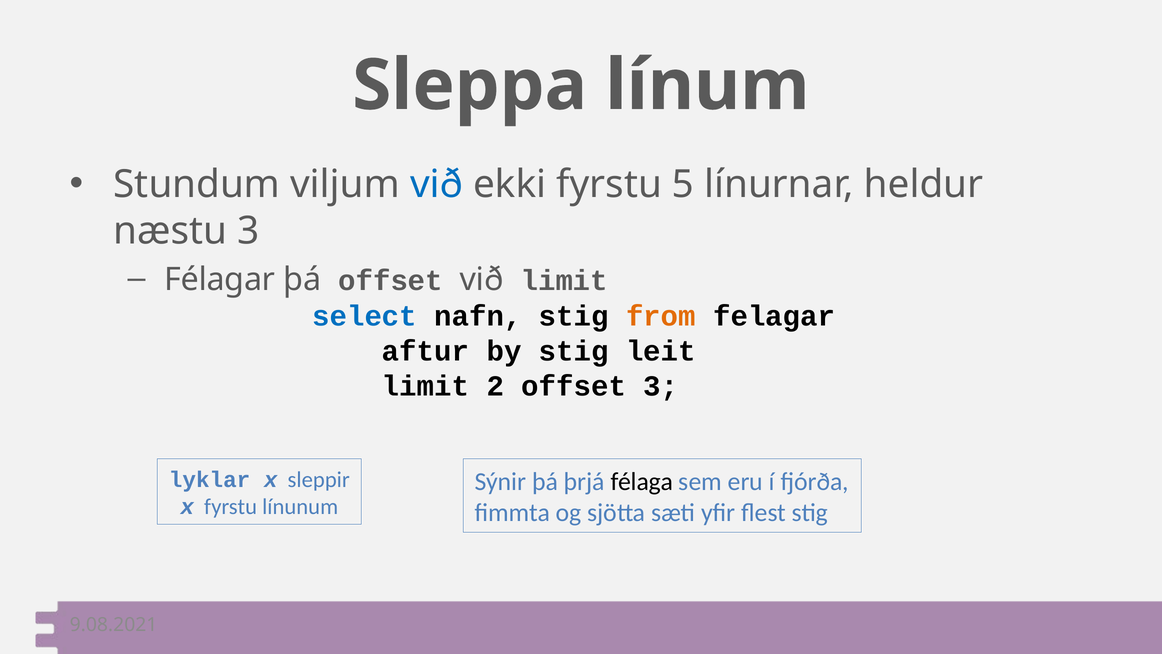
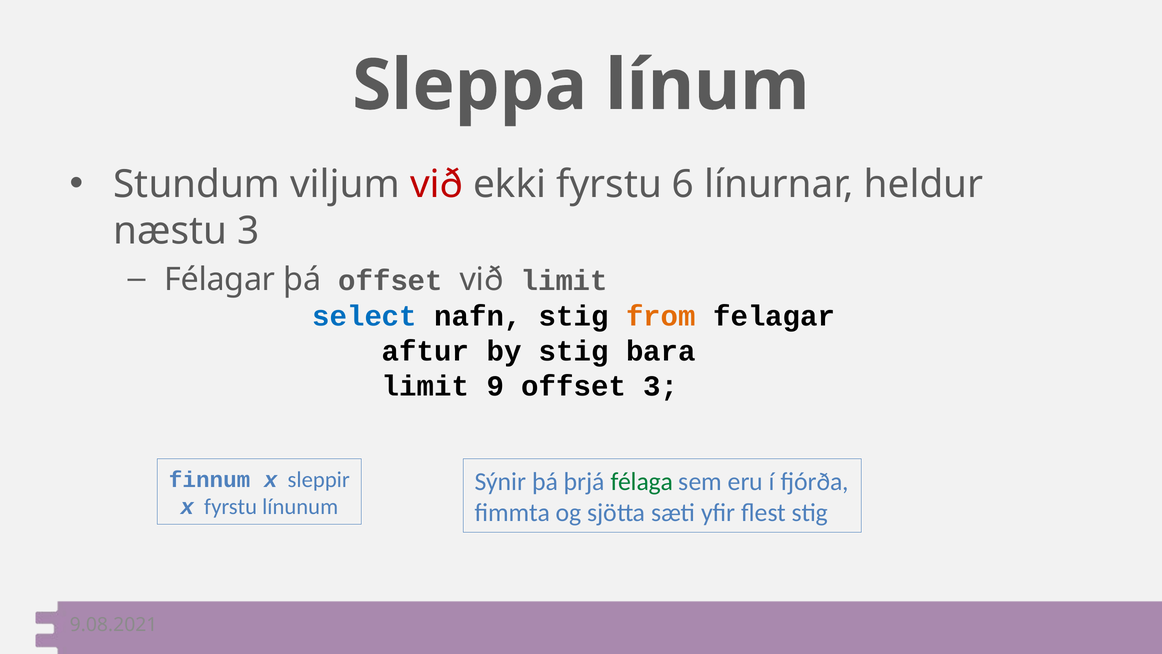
við at (437, 184) colour: blue -> red
5: 5 -> 6
leit: leit -> bara
2: 2 -> 9
lyklar: lyklar -> finnum
félaga colour: black -> green
